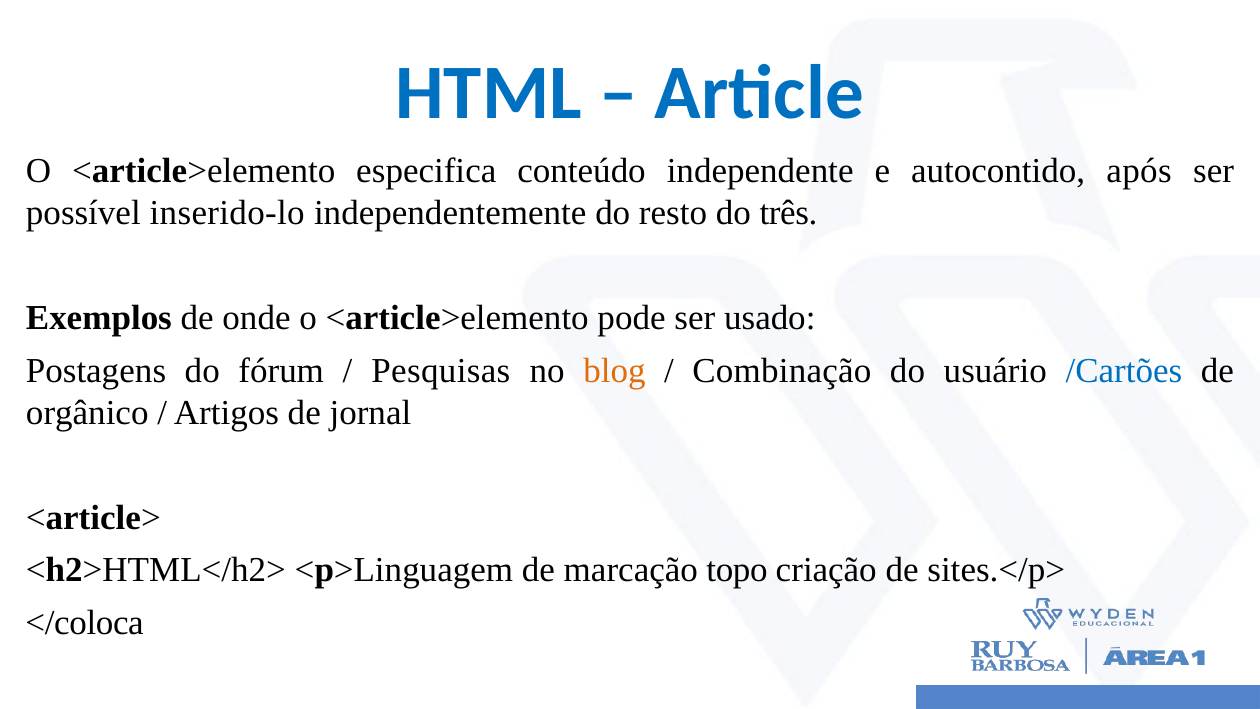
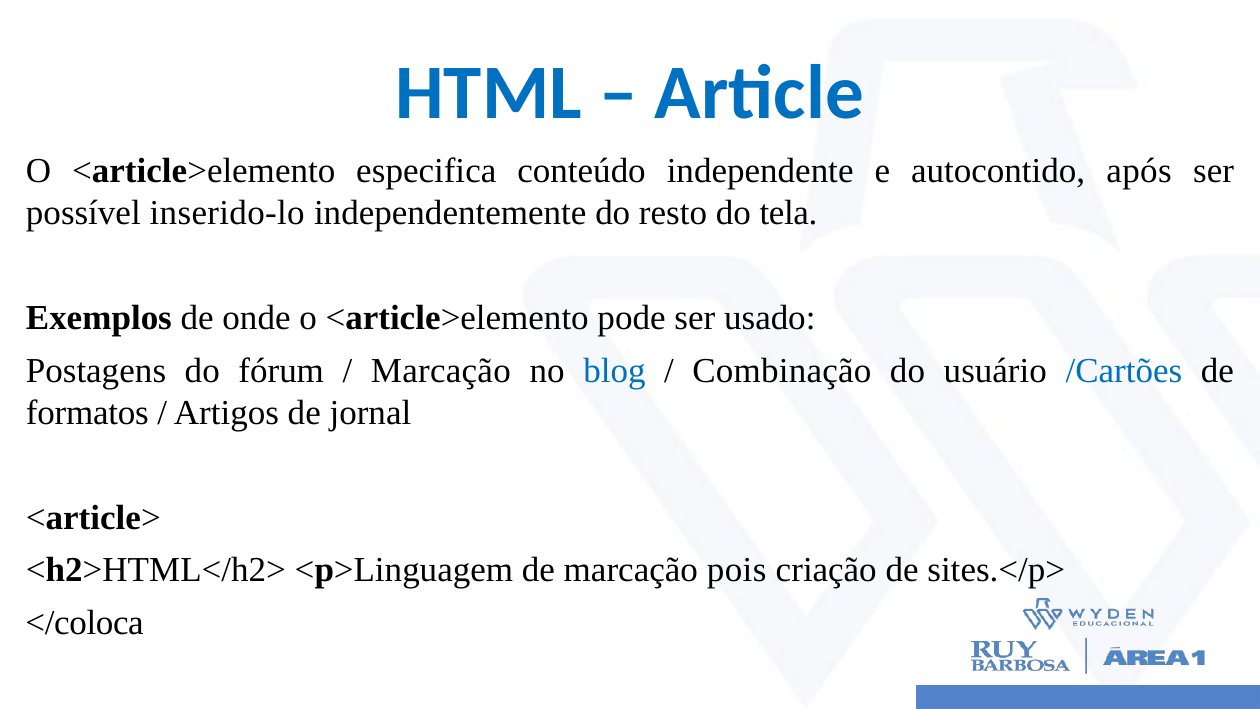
três: três -> tela
Pesquisas at (441, 371): Pesquisas -> Marcação
blog colour: orange -> blue
orgânico: orgânico -> formatos
topo: topo -> pois
